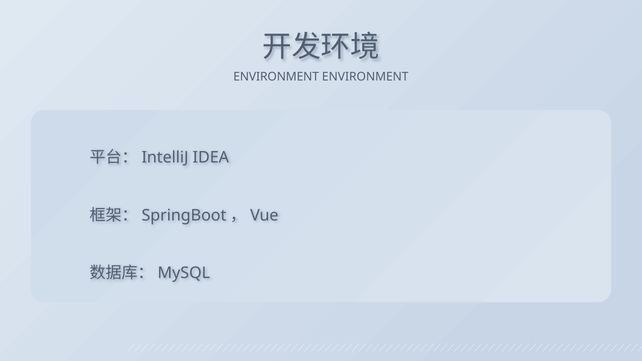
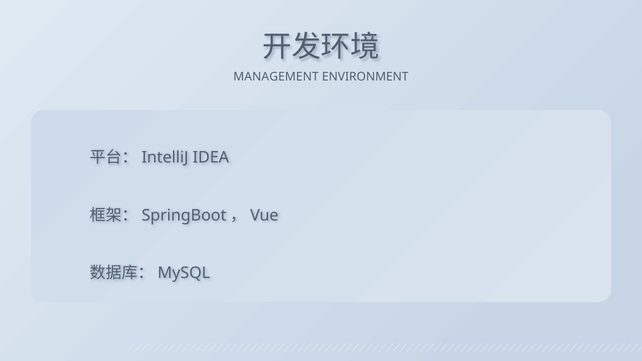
ENVIRONMENT at (276, 77): ENVIRONMENT -> MANAGEMENT
